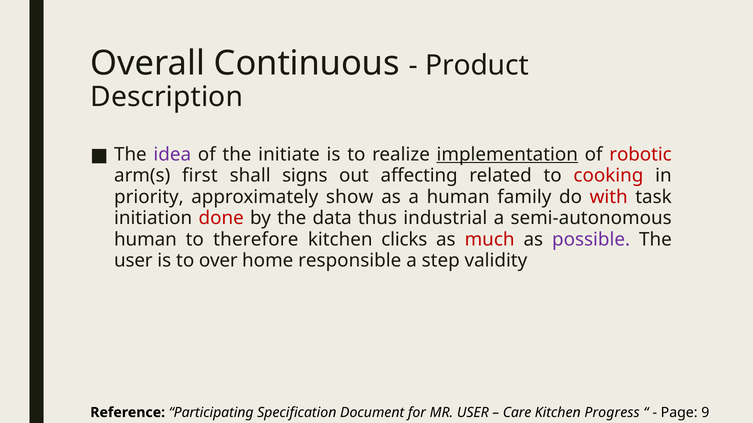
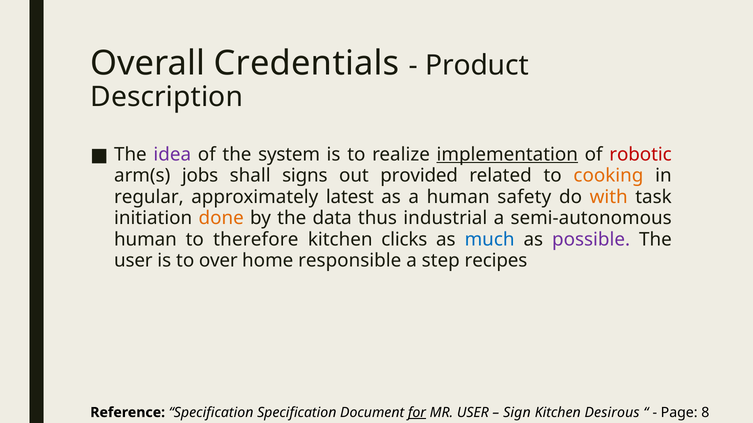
Continuous: Continuous -> Credentials
initiate: initiate -> system
first: first -> jobs
affecting: affecting -> provided
cooking colour: red -> orange
priority: priority -> regular
show: show -> latest
family: family -> safety
with colour: red -> orange
done colour: red -> orange
much colour: red -> blue
validity: validity -> recipes
Participating at (211, 413): Participating -> Specification
for underline: none -> present
Care: Care -> Sign
Progress: Progress -> Desirous
9: 9 -> 8
